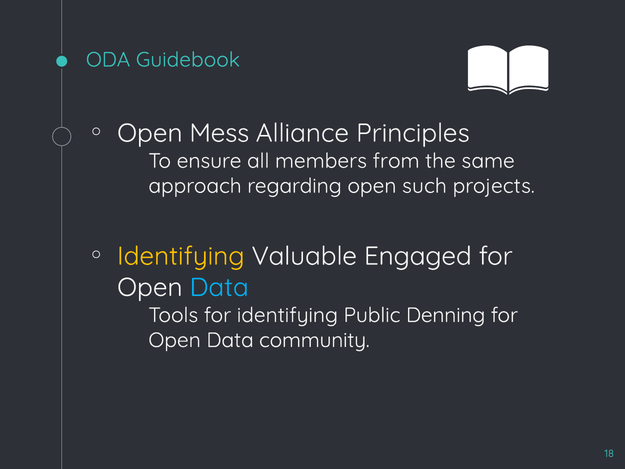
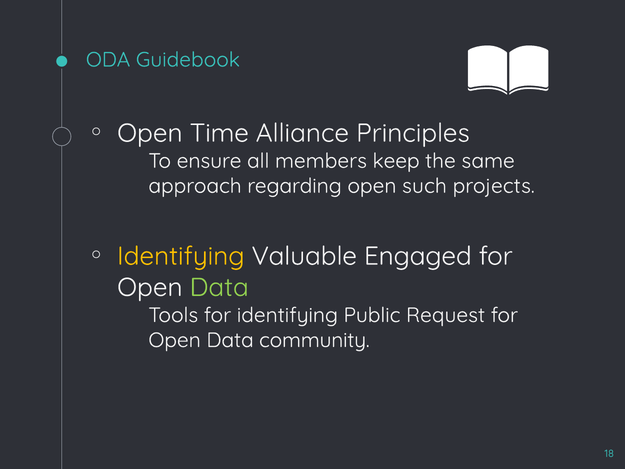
Mess: Mess -> Time
from: from -> keep
Data at (219, 287) colour: light blue -> light green
Denning: Denning -> Request
